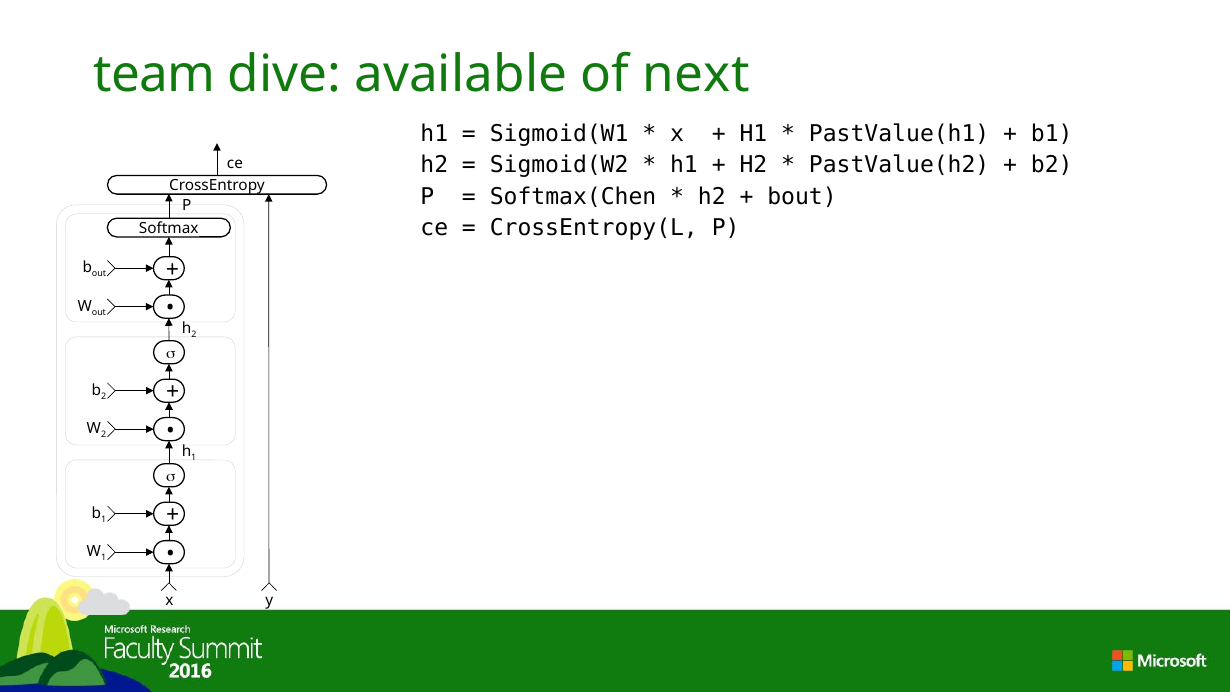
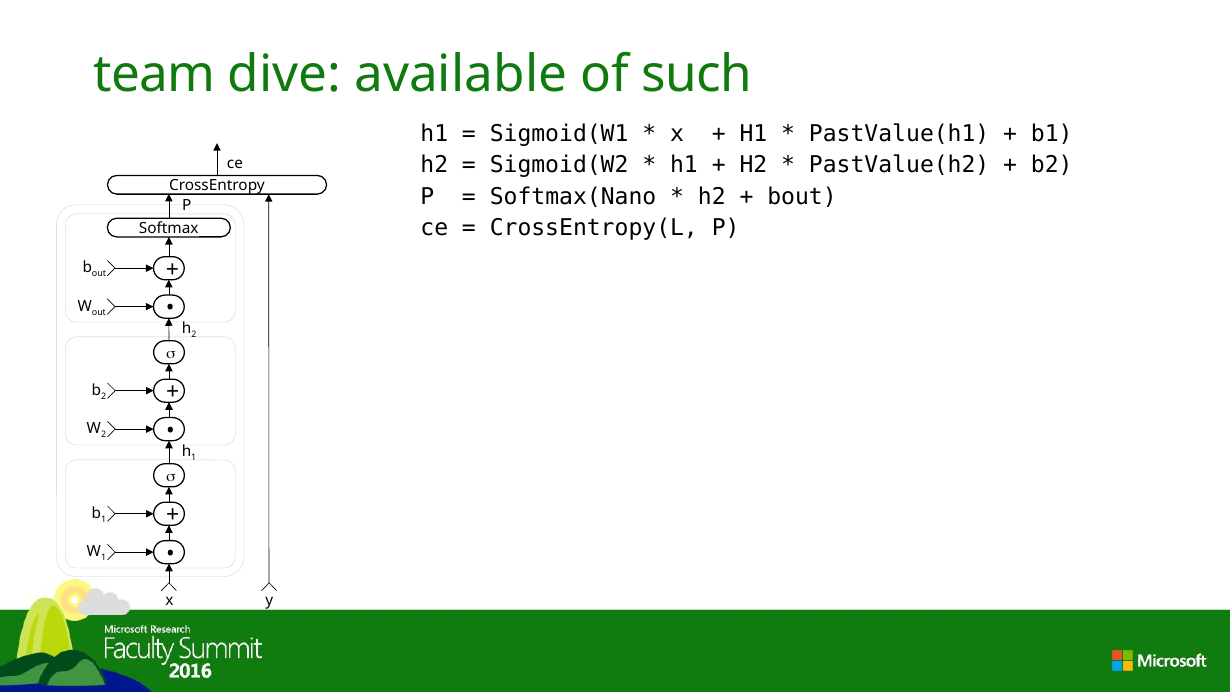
next: next -> such
Softmax(Chen: Softmax(Chen -> Softmax(Nano
